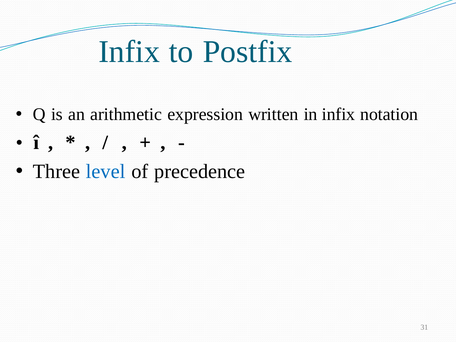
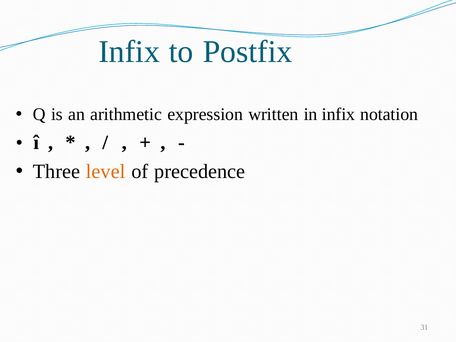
level colour: blue -> orange
